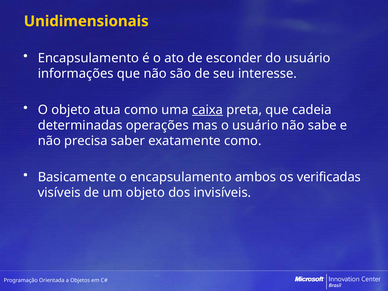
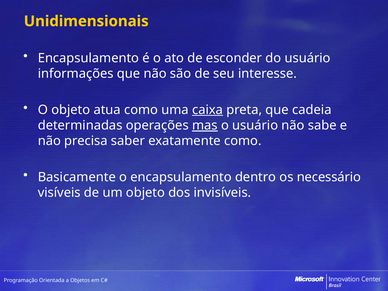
mas underline: none -> present
ambos: ambos -> dentro
verificadas: verificadas -> necessário
